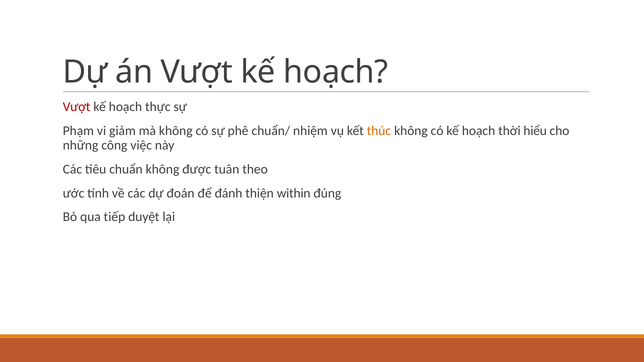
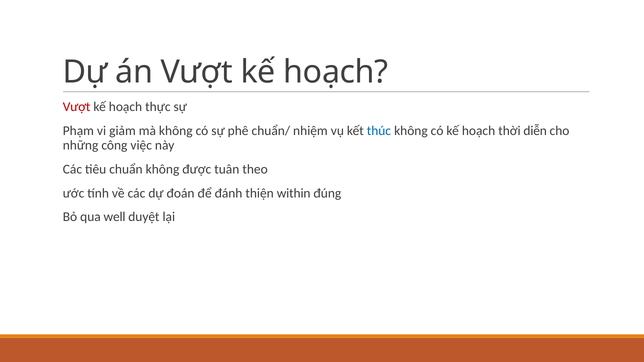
thúc colour: orange -> blue
hiểu: hiểu -> diễn
tiếp: tiếp -> well
